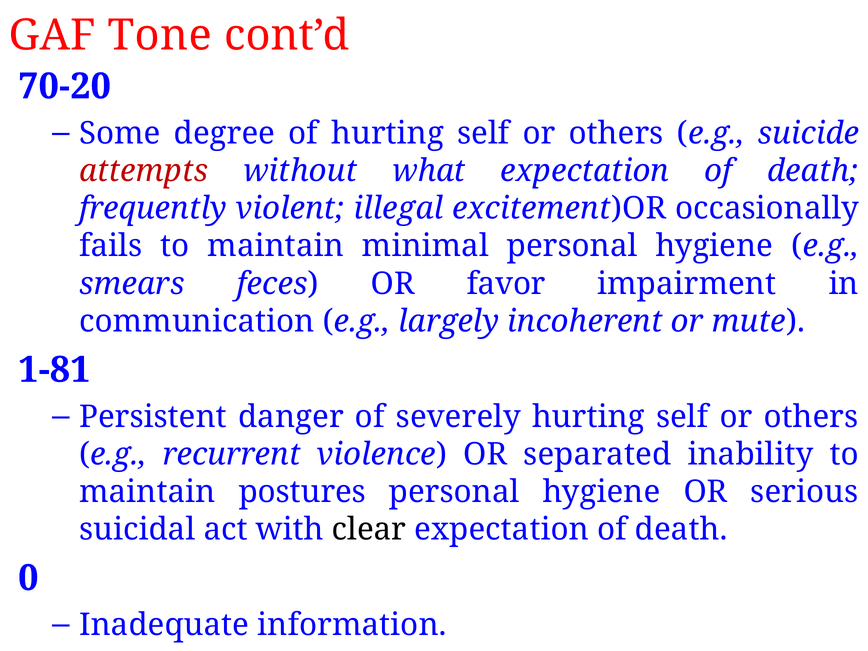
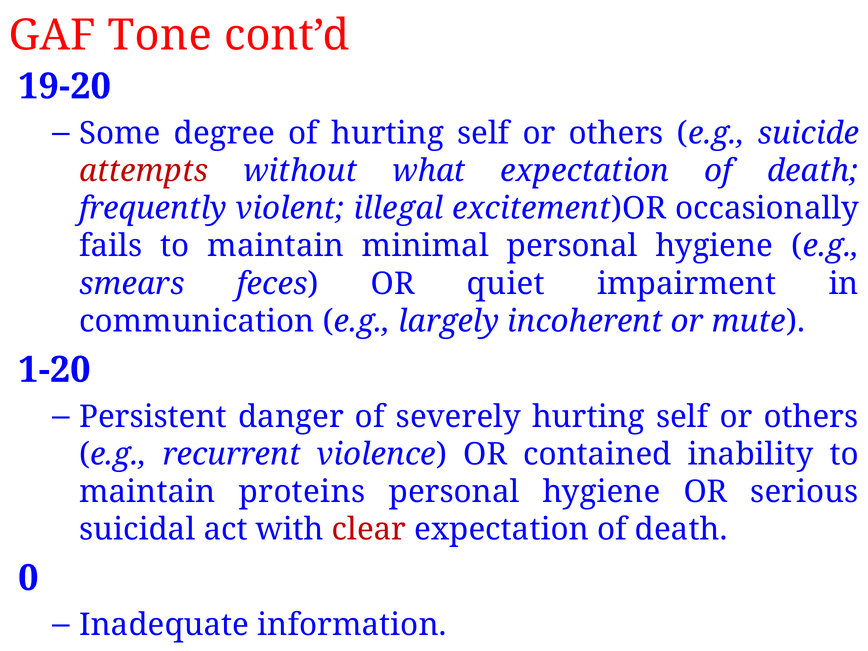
70-20: 70-20 -> 19-20
favor: favor -> quiet
1-81: 1-81 -> 1-20
separated: separated -> contained
postures: postures -> proteins
clear colour: black -> red
